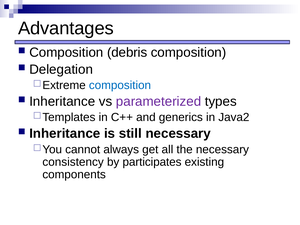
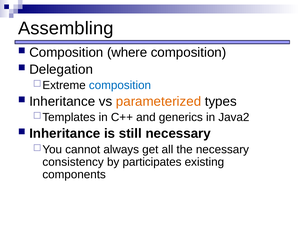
Advantages: Advantages -> Assembling
debris: debris -> where
parameterized colour: purple -> orange
